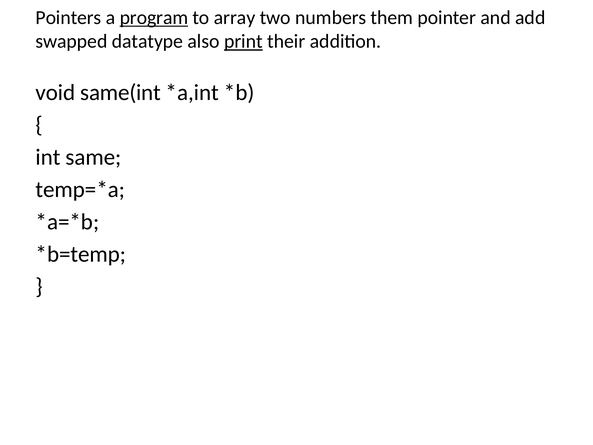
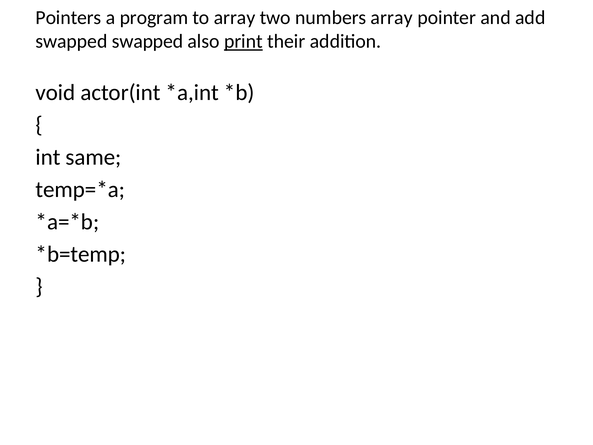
program underline: present -> none
numbers them: them -> array
swapped datatype: datatype -> swapped
same(int: same(int -> actor(int
